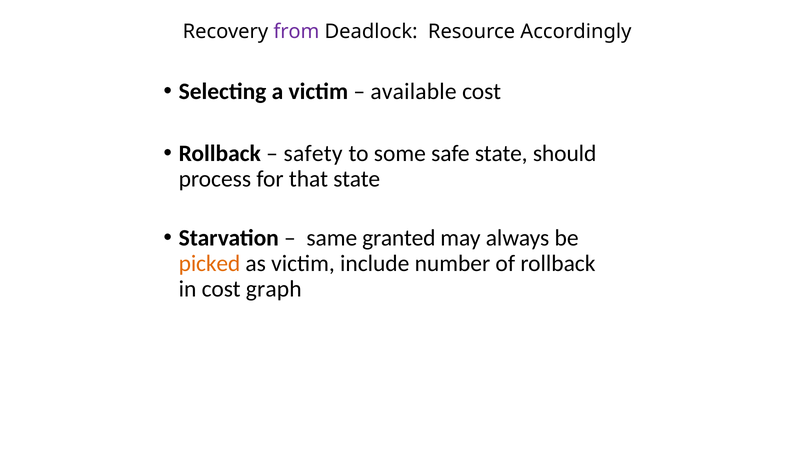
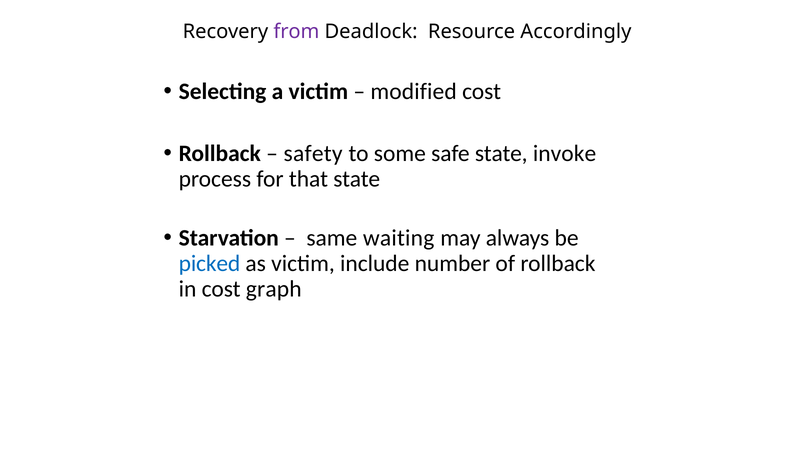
available: available -> modified
should: should -> invoke
granted: granted -> waiting
picked colour: orange -> blue
